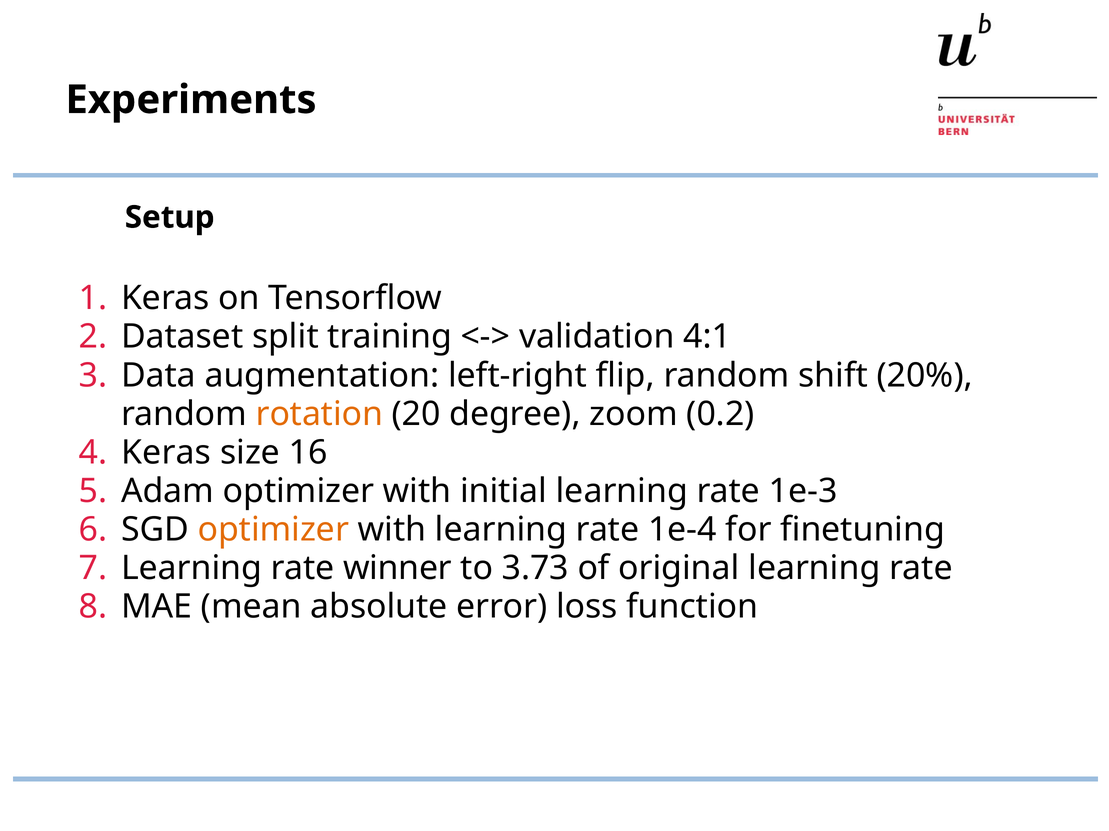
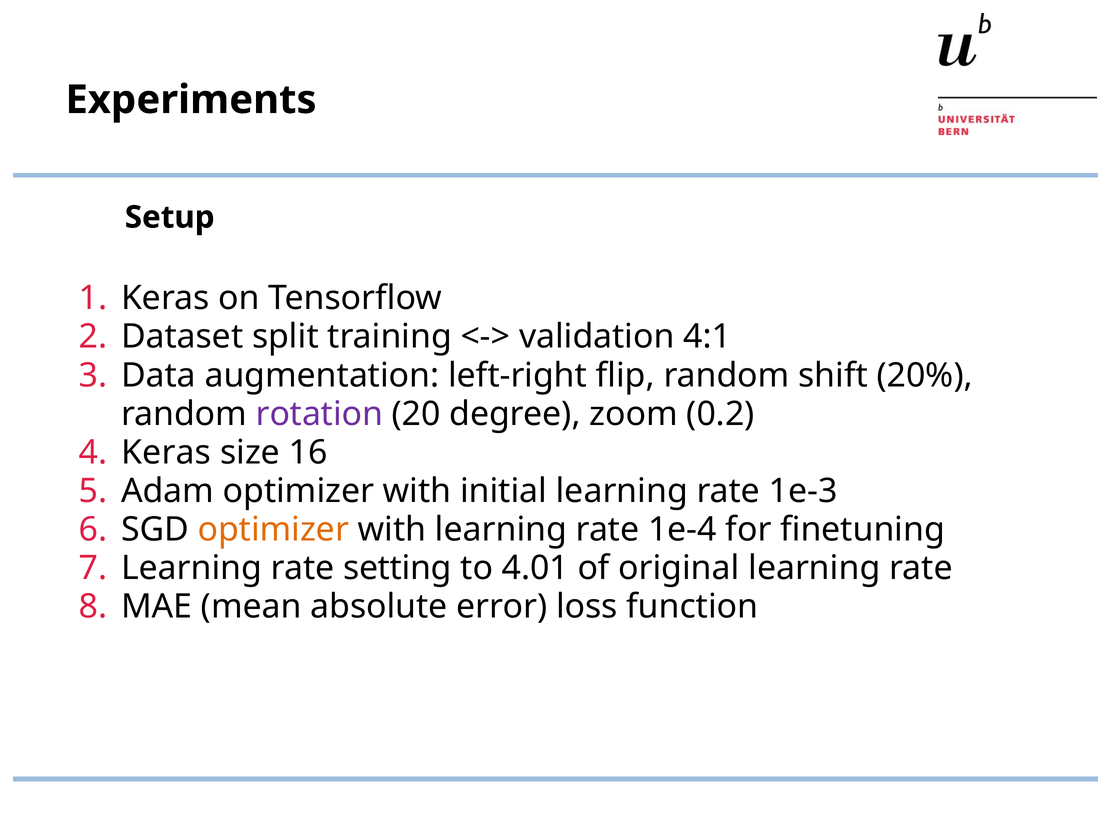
rotation colour: orange -> purple
winner: winner -> setting
3.73: 3.73 -> 4.01
